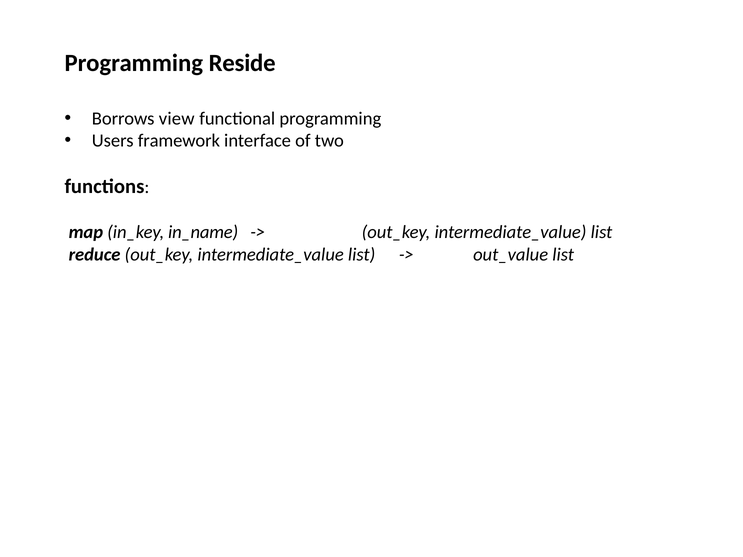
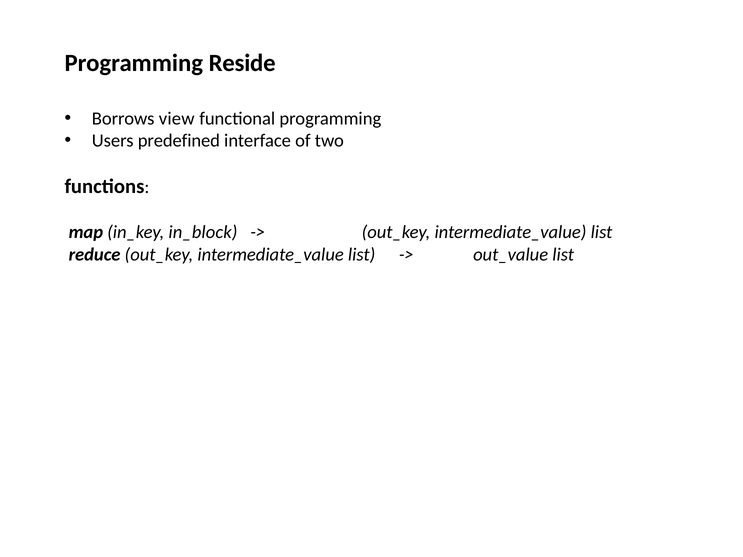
framework: framework -> predefined
in_name: in_name -> in_block
